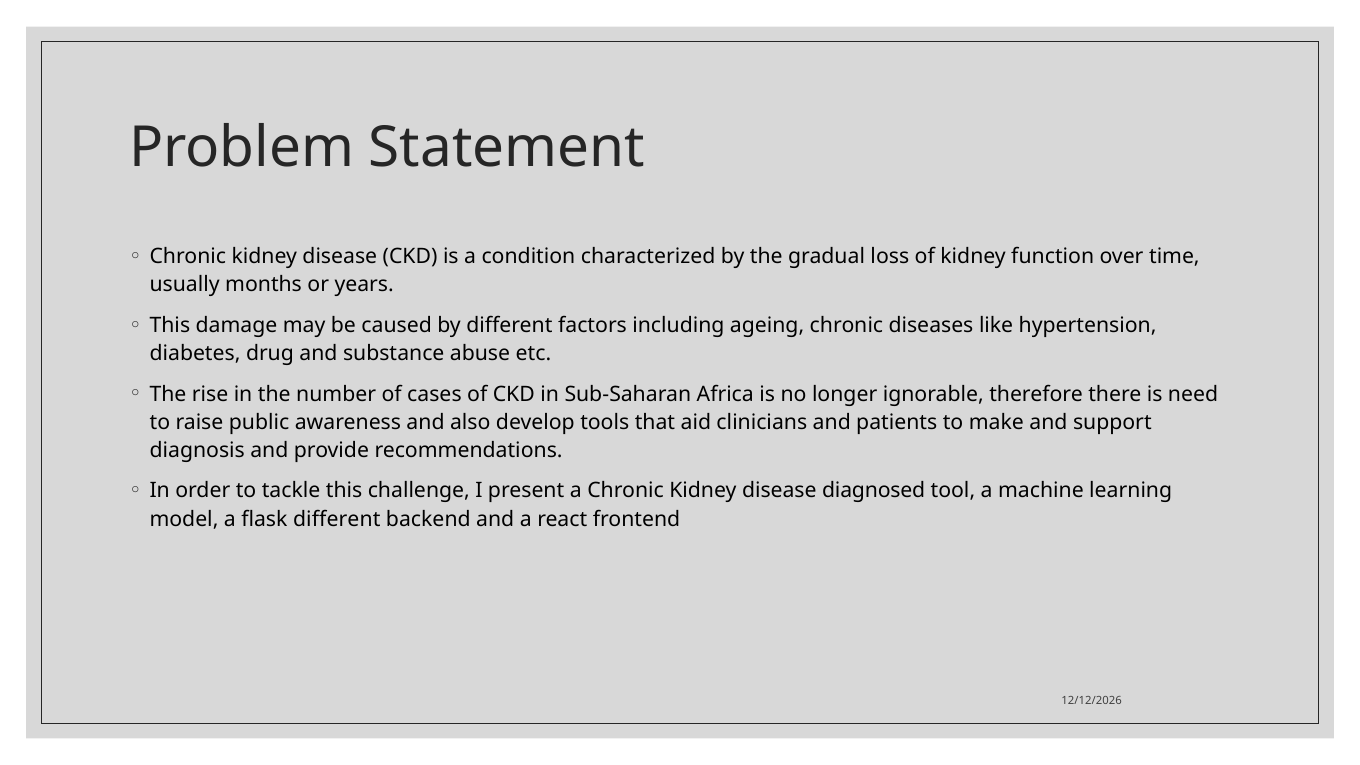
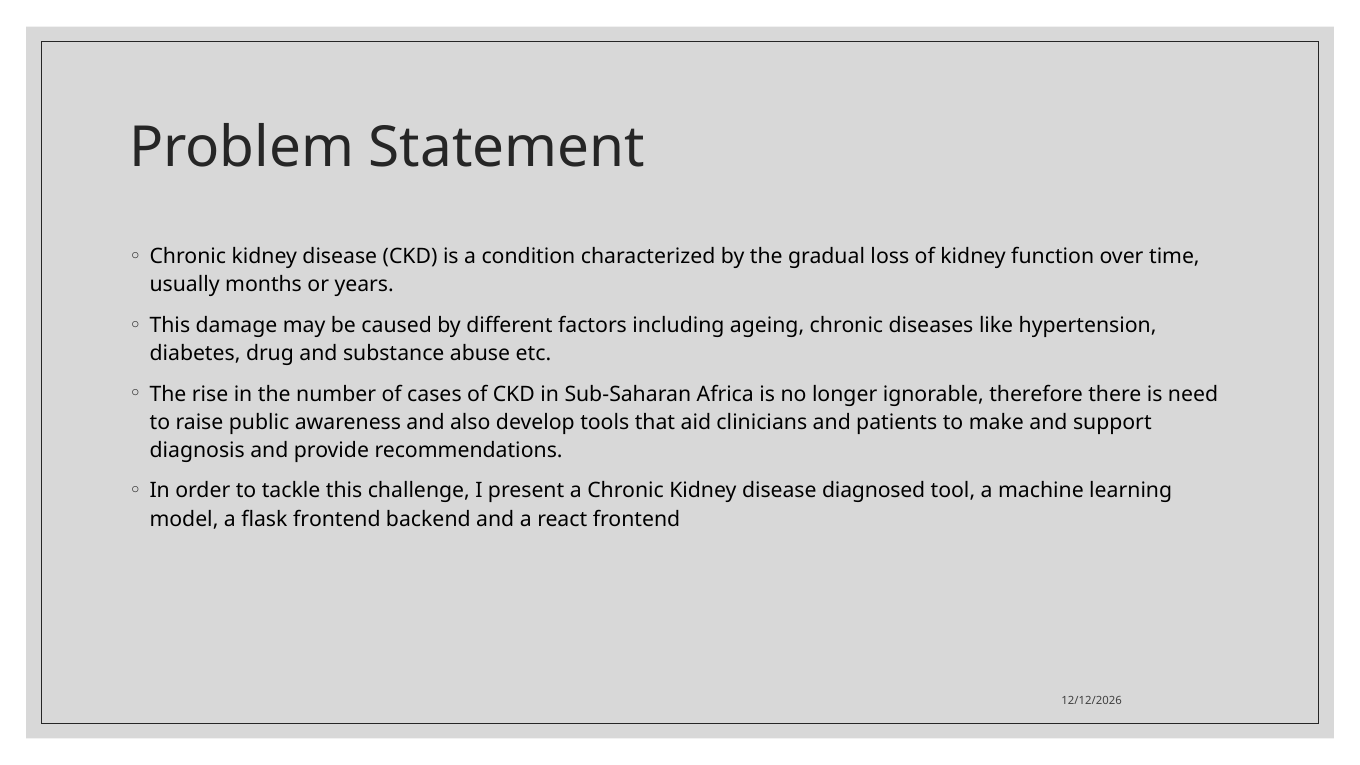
flask different: different -> frontend
